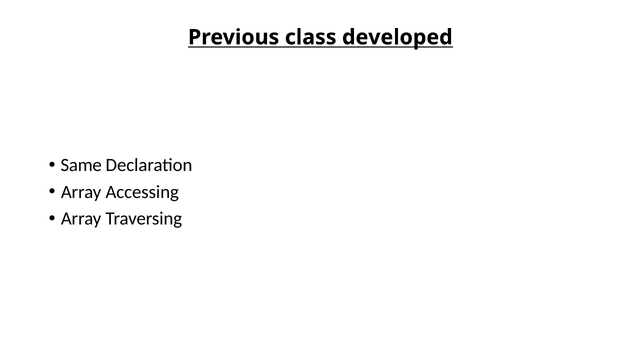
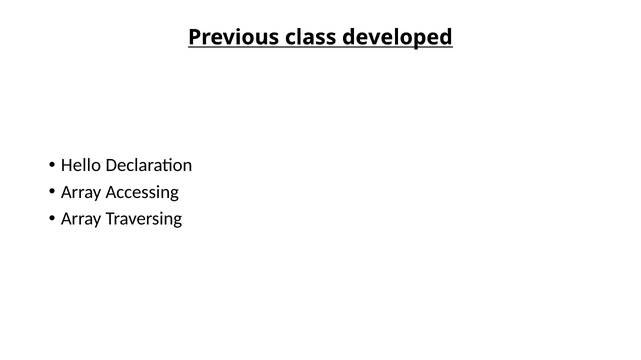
Same: Same -> Hello
